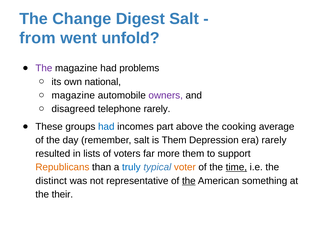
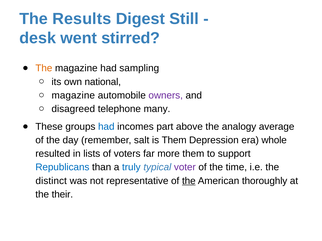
Change: Change -> Results
Digest Salt: Salt -> Still
from: from -> desk
unfold: unfold -> stirred
The at (44, 68) colour: purple -> orange
problems: problems -> sampling
telephone rarely: rarely -> many
cooking: cooking -> analogy
era rarely: rarely -> whole
Republicans colour: orange -> blue
voter colour: orange -> purple
time underline: present -> none
something: something -> thoroughly
